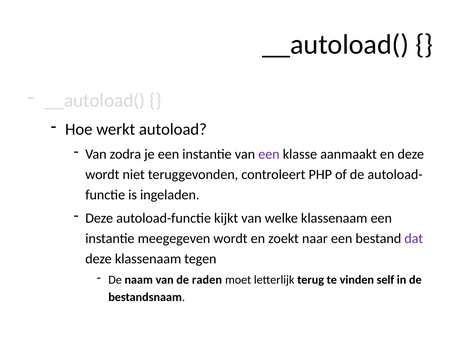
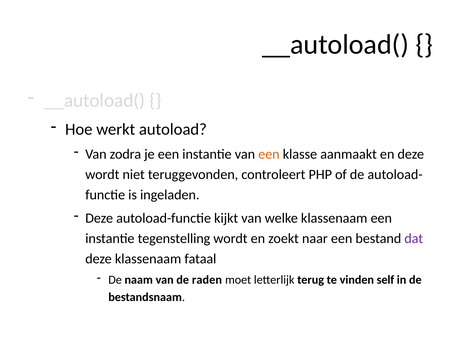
een at (269, 154) colour: purple -> orange
meegegeven: meegegeven -> tegenstelling
tegen: tegen -> fataal
